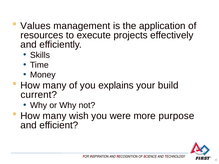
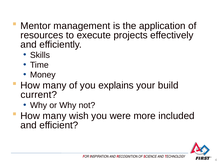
Values: Values -> Mentor
purpose: purpose -> included
